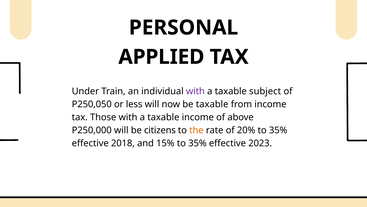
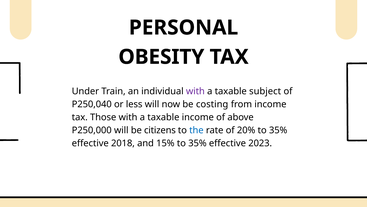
APPLIED: APPLIED -> OBESITY
P250,050: P250,050 -> P250,040
be taxable: taxable -> costing
the colour: orange -> blue
